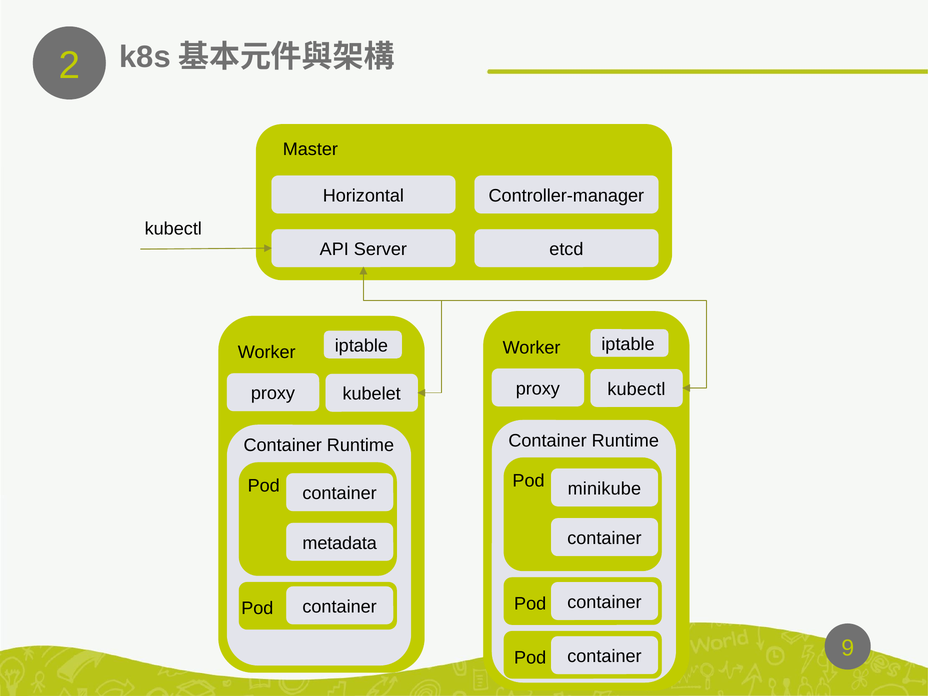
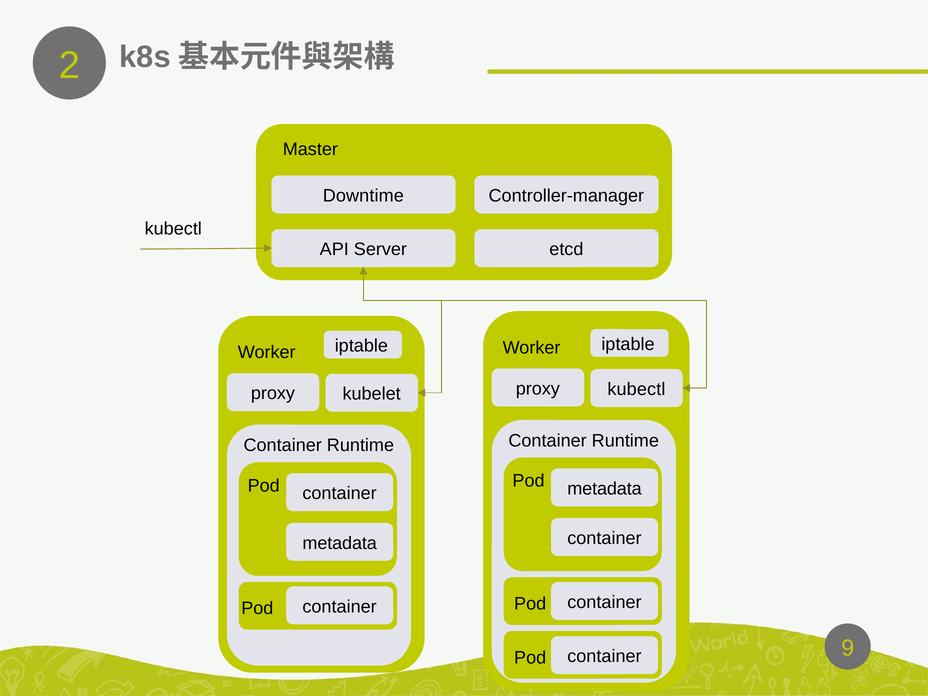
Horizontal: Horizontal -> Downtime
minikube at (604, 489): minikube -> metadata
